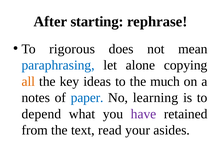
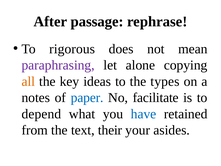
starting: starting -> passage
paraphrasing colour: blue -> purple
much: much -> types
learning: learning -> facilitate
have colour: purple -> blue
read: read -> their
